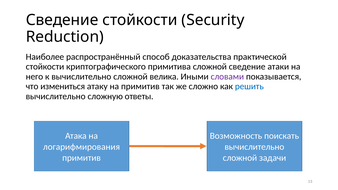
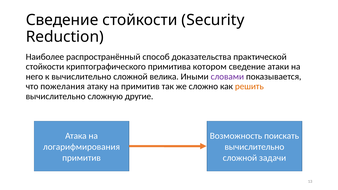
примитива сложной: сложной -> котором
измениться: измениться -> пожелания
решить colour: blue -> orange
ответы: ответы -> другие
